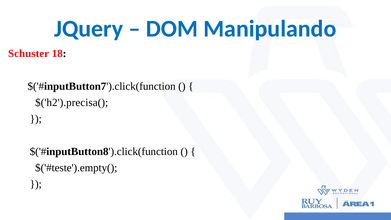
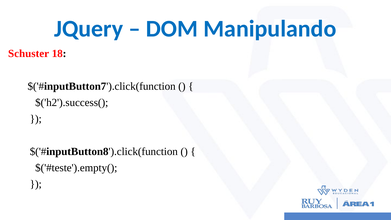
$('h2').precisa(: $('h2').precisa( -> $('h2').success(
